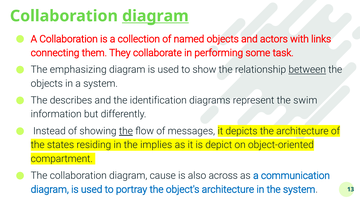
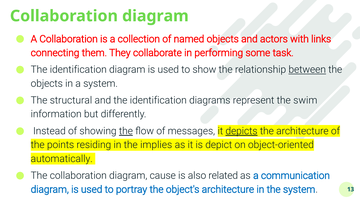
diagram at (155, 16) underline: present -> none
emphasizing at (78, 69): emphasizing -> identification
describes: describes -> structural
depicts underline: none -> present
states: states -> points
compartment: compartment -> automatically
across: across -> related
